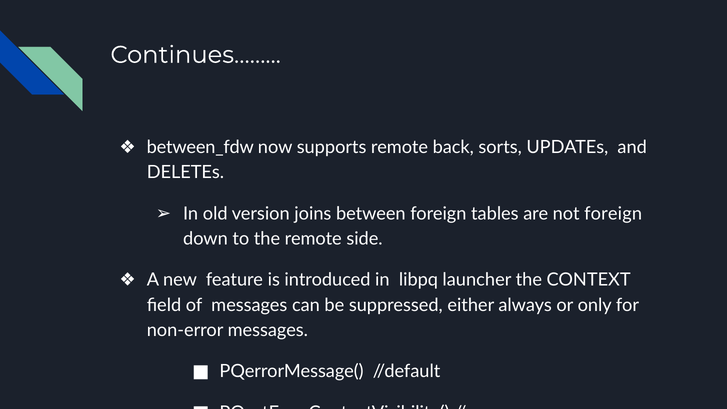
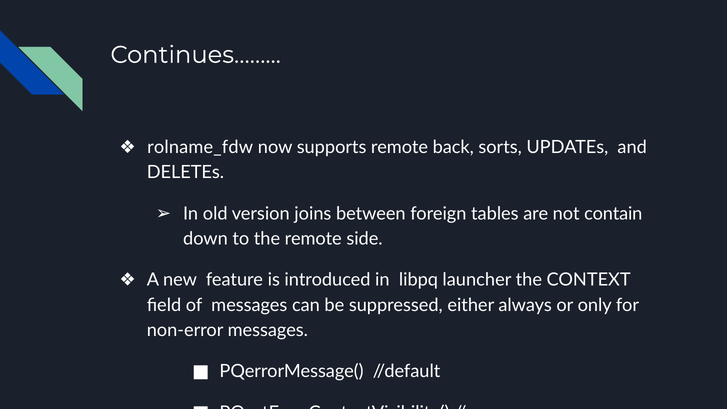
between_fdw: between_fdw -> rolname_fdw
not foreign: foreign -> contain
